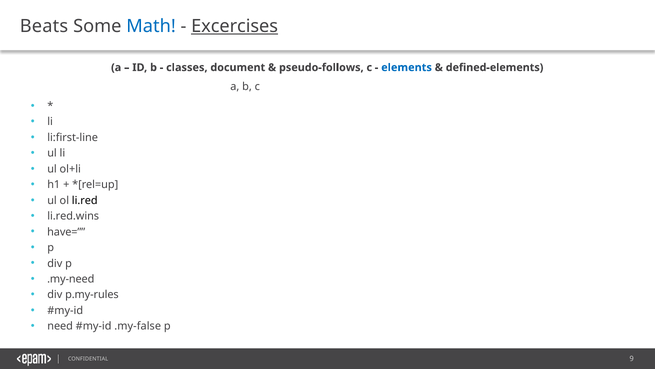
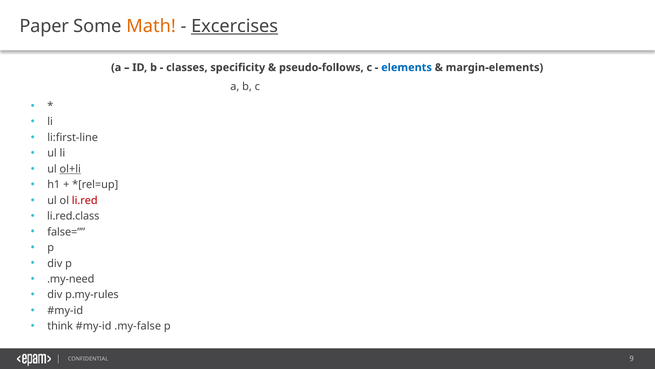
Beats: Beats -> Paper
Math colour: blue -> orange
document: document -> specificity
defined-elements: defined-elements -> margin-elements
ol+li underline: none -> present
li.red colour: black -> red
li.red.wins: li.red.wins -> li.red.class
have=: have= -> false=
need: need -> think
